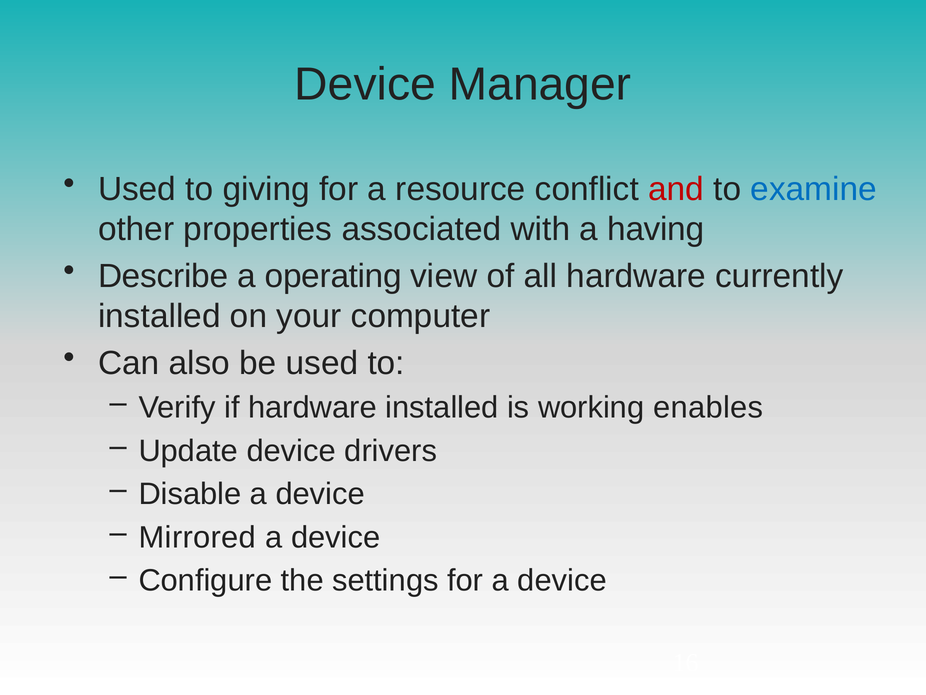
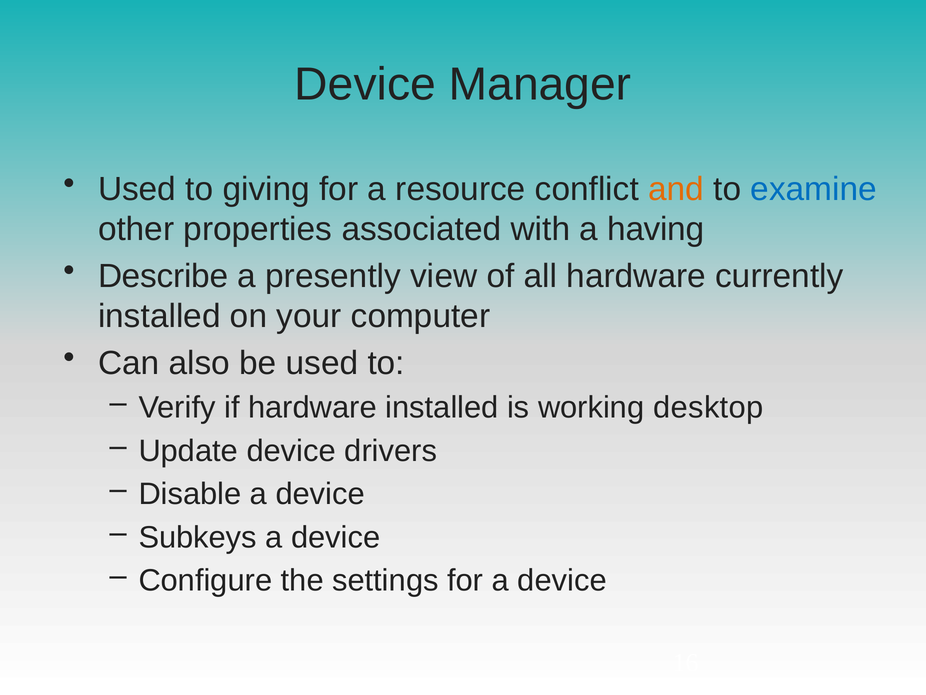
and colour: red -> orange
operating: operating -> presently
enables: enables -> desktop
Mirrored: Mirrored -> Subkeys
